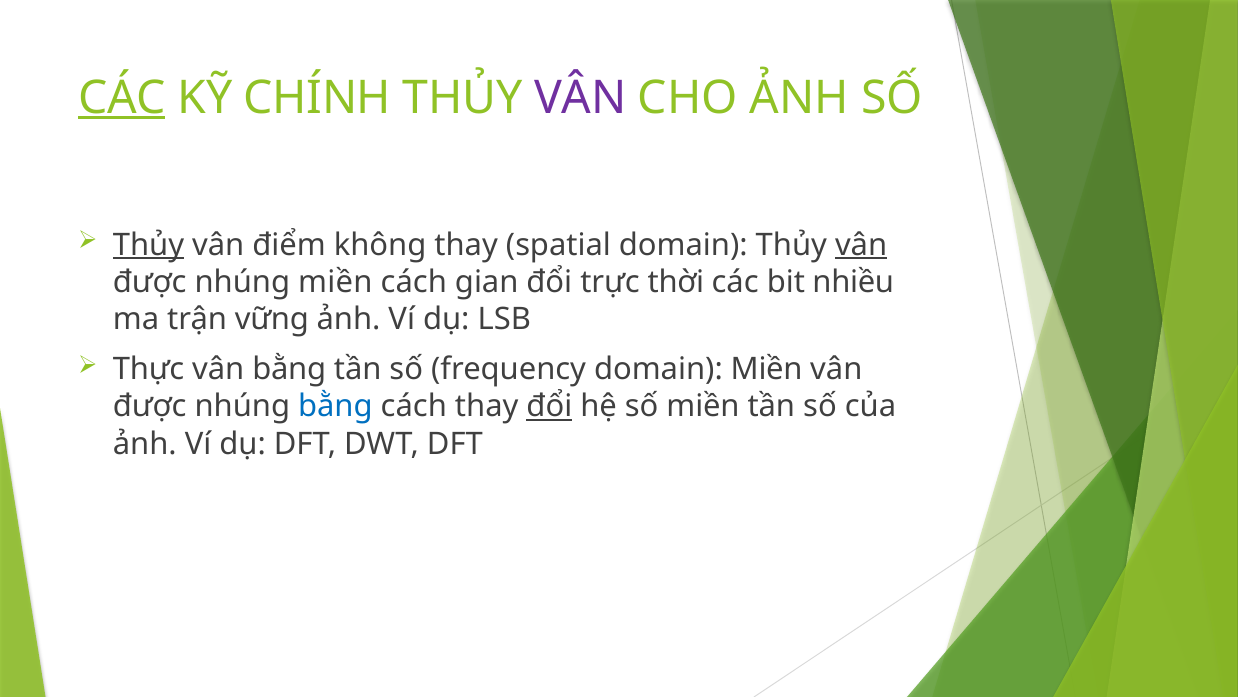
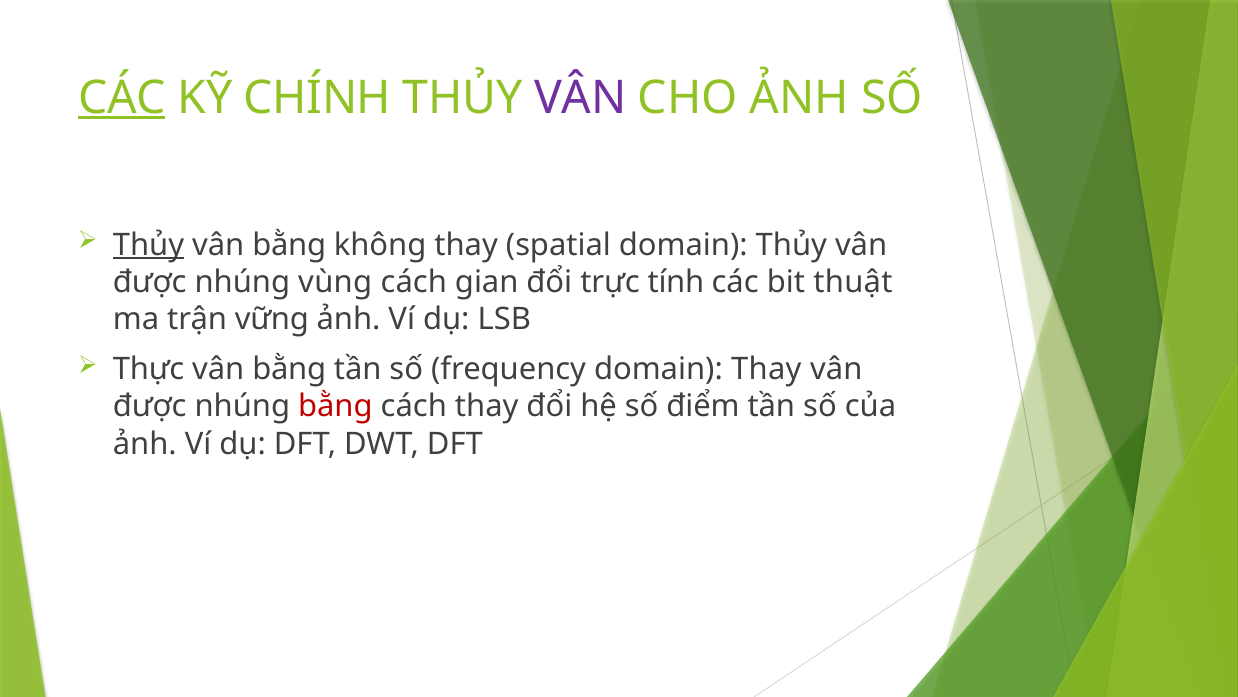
điểm at (289, 245): điểm -> bằng
vân at (861, 245) underline: present -> none
nhúng miền: miền -> vùng
thời: thời -> tính
nhiều: nhiều -> thuật
domain Miền: Miền -> Thay
bằng at (335, 406) colour: blue -> red
đổi at (549, 406) underline: present -> none
số miền: miền -> điểm
